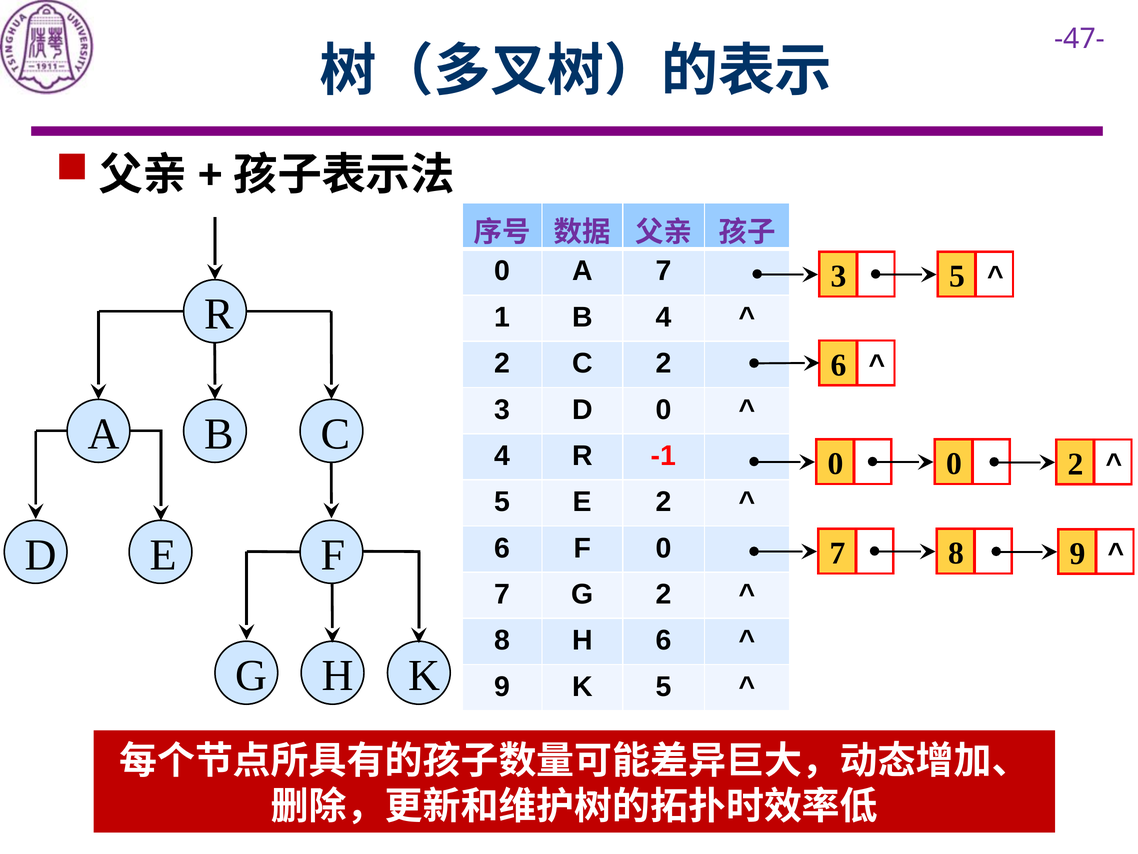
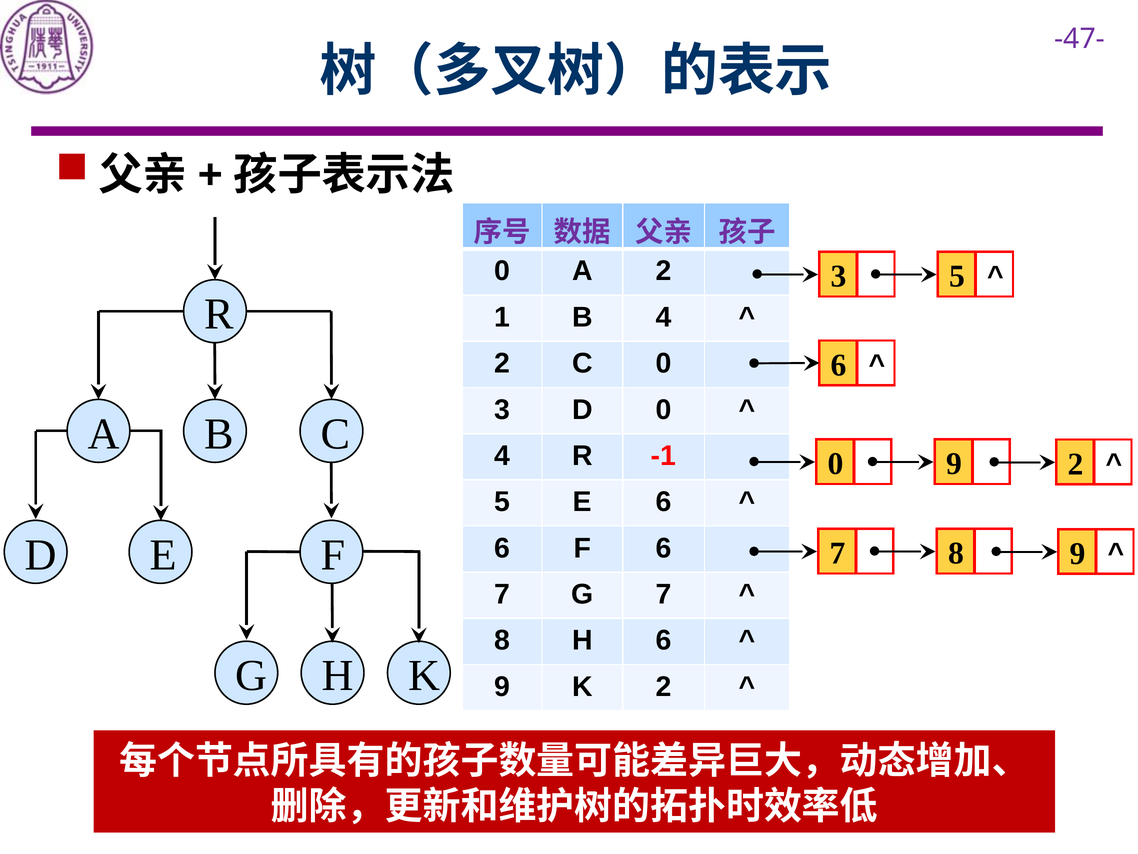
A 7: 7 -> 2
C 2: 2 -> 0
0 0: 0 -> 9
E 2: 2 -> 6
F 0: 0 -> 6
G 2: 2 -> 7
K 5: 5 -> 2
